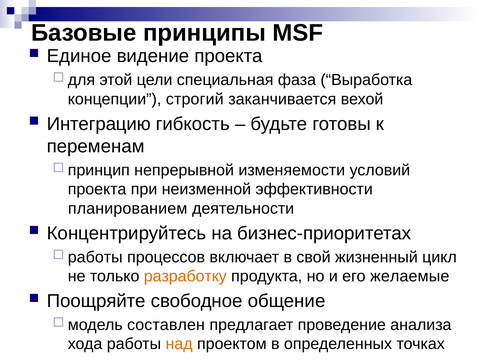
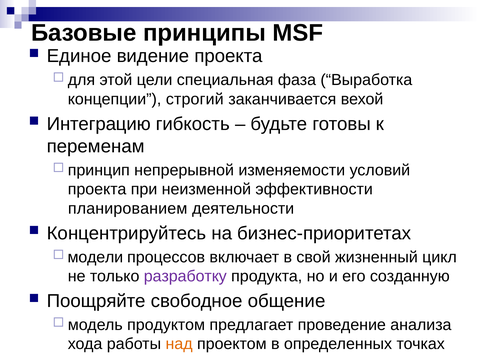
работы at (95, 257): работы -> модели
разработку colour: orange -> purple
желаемые: желаемые -> созданную
составлен: составлен -> продуктом
